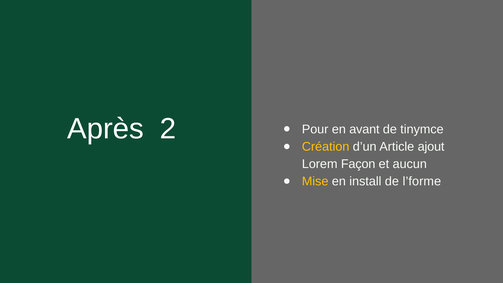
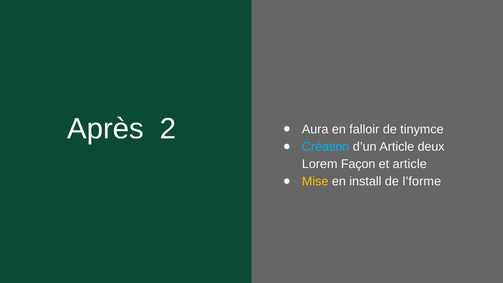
Pour: Pour -> Aura
avant: avant -> falloir
Création colour: yellow -> light blue
ajout: ajout -> deux
et aucun: aucun -> article
